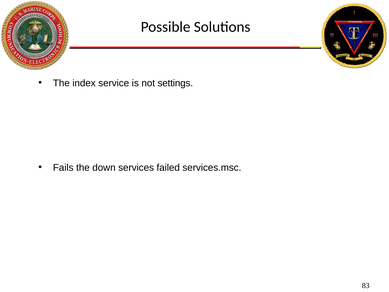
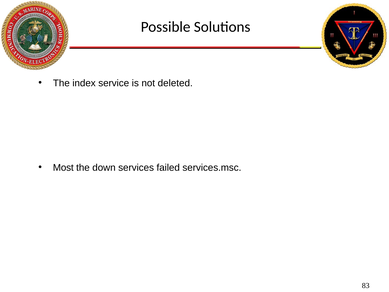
settings: settings -> deleted
Fails: Fails -> Most
